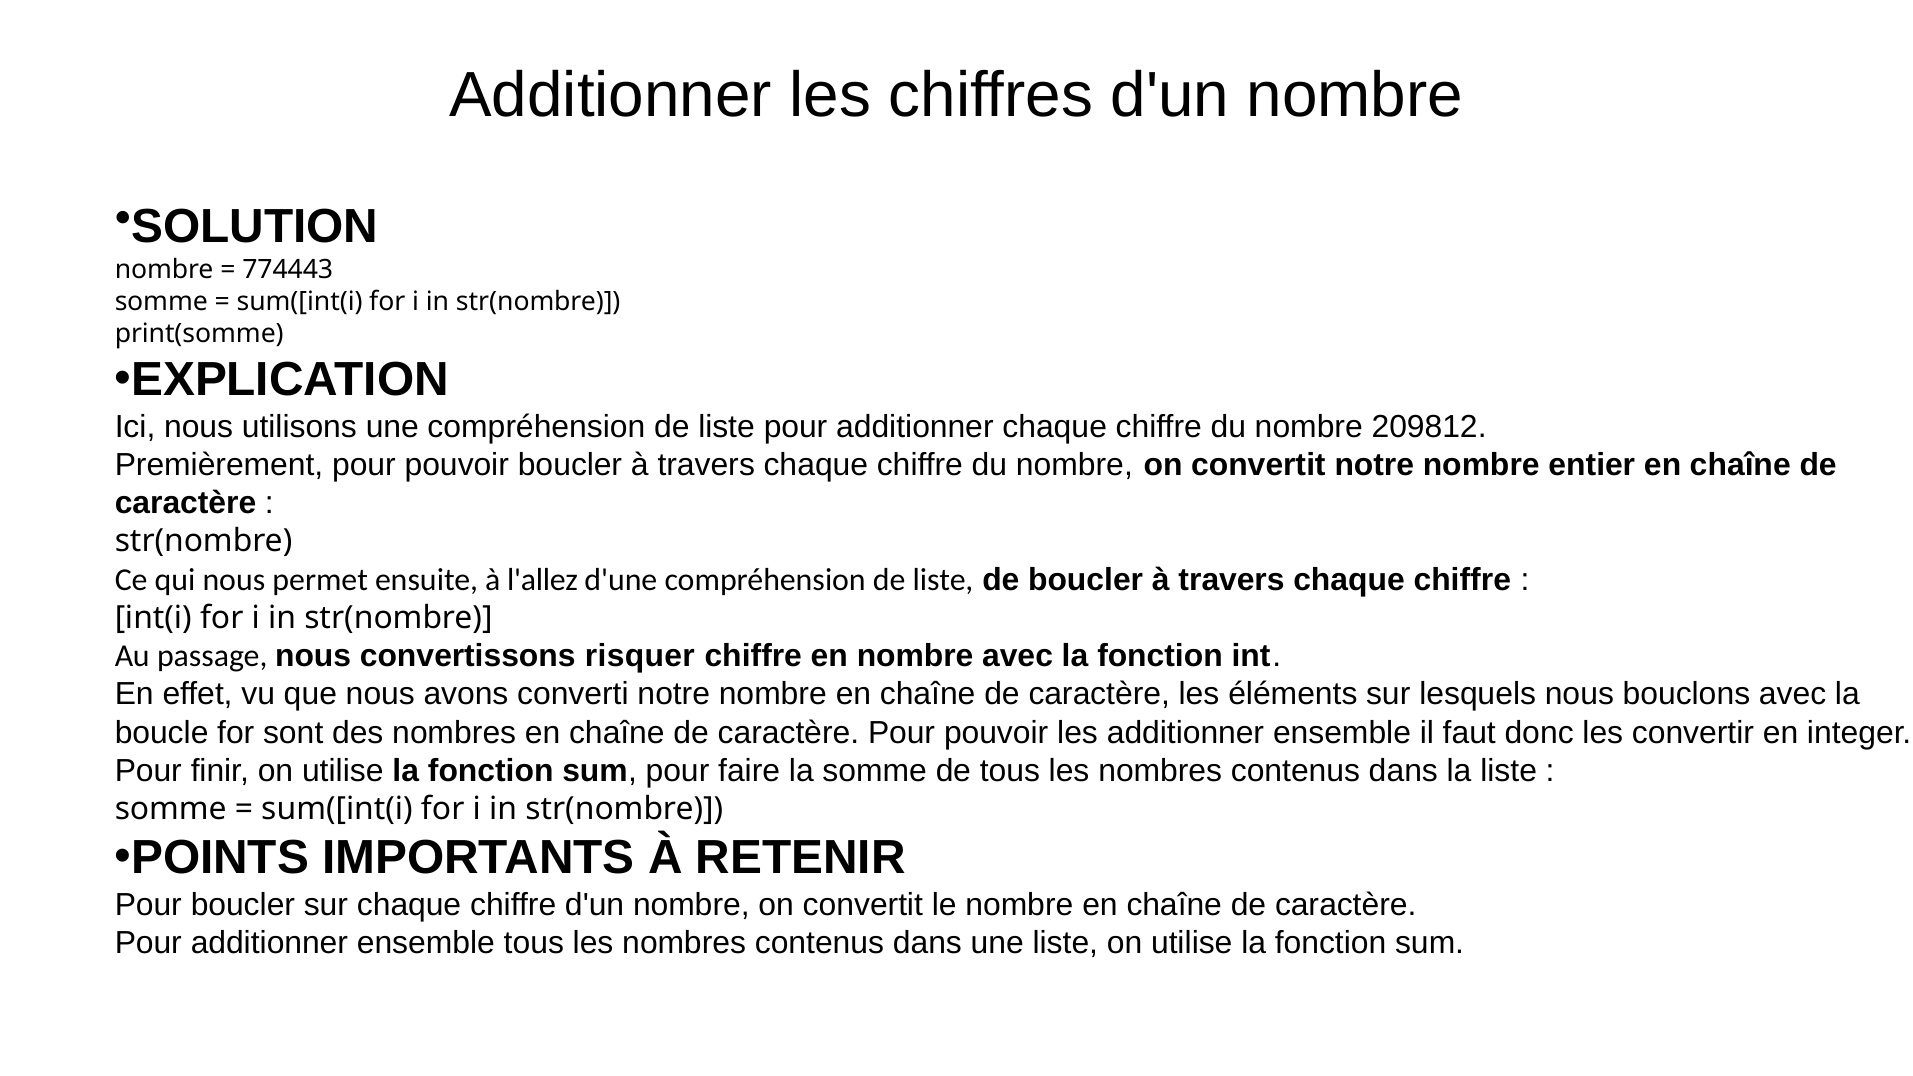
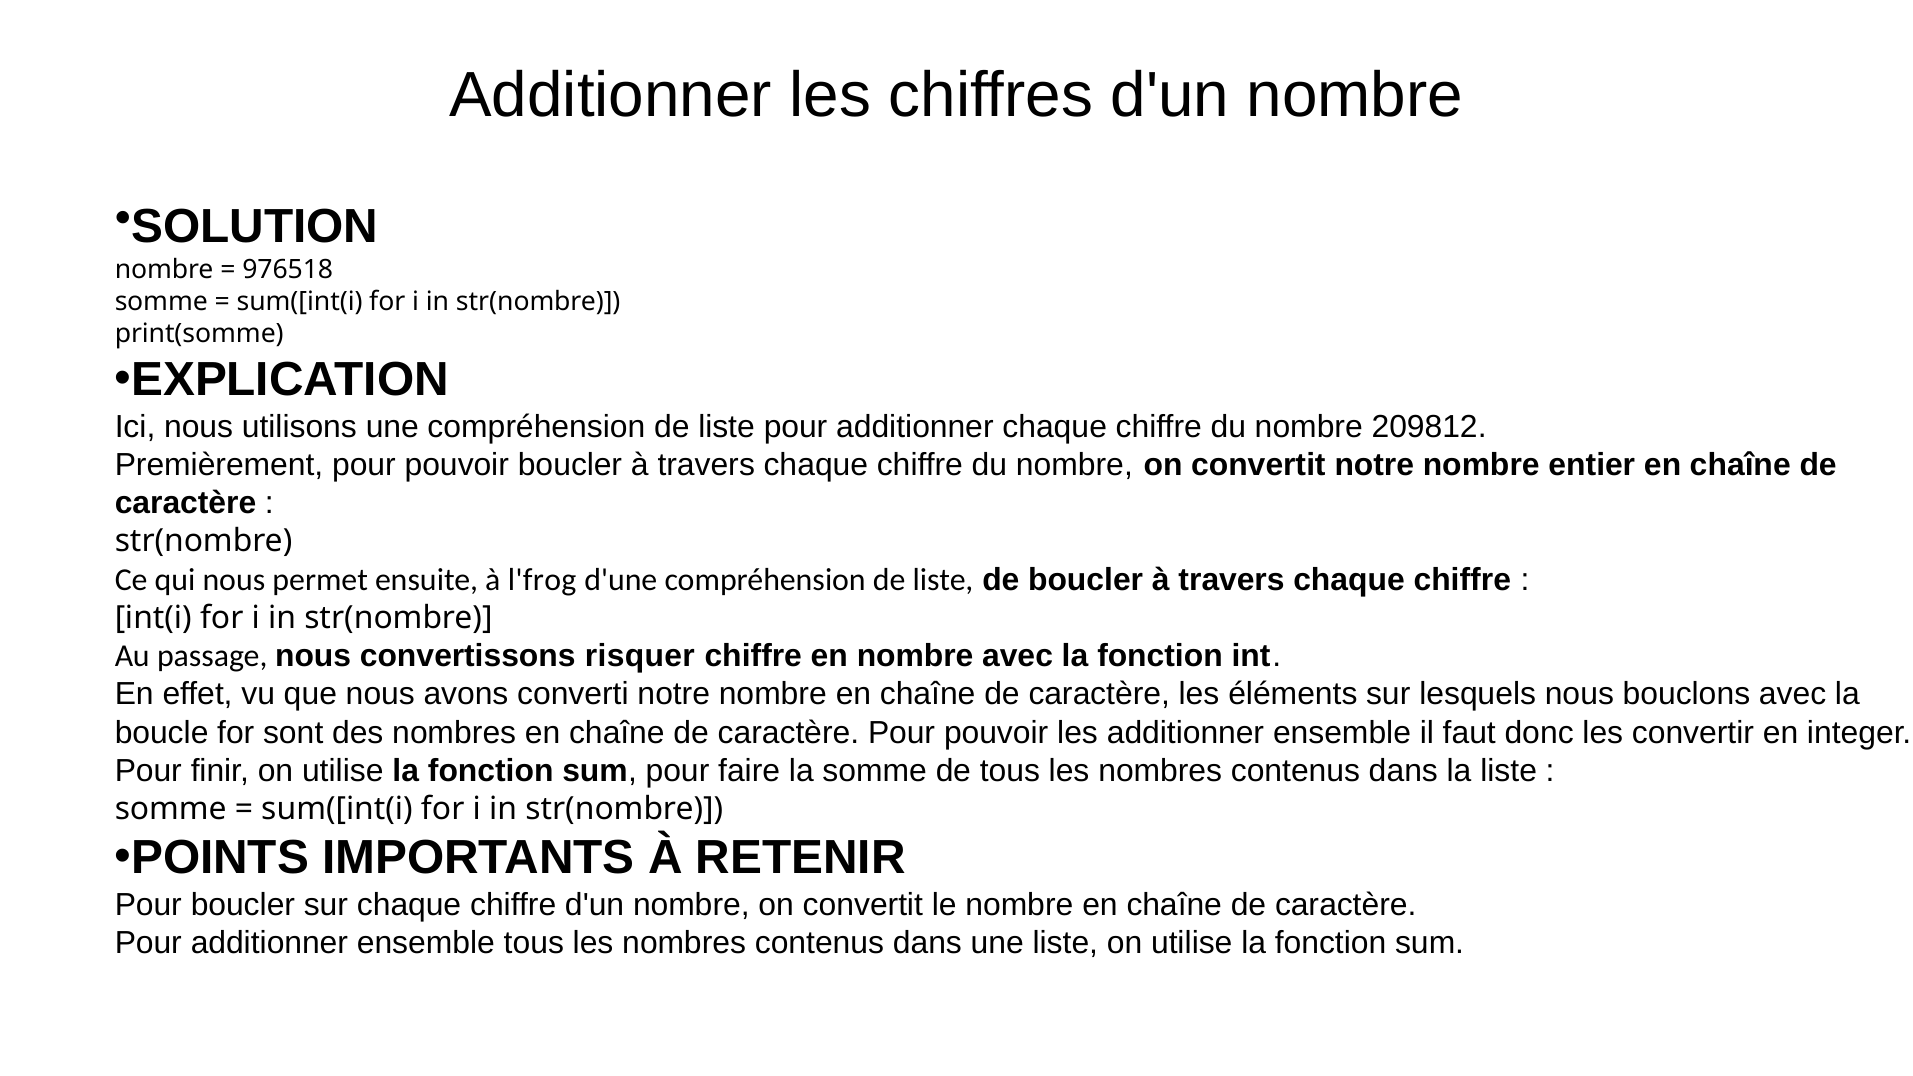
774443: 774443 -> 976518
l'allez: l'allez -> l'frog
